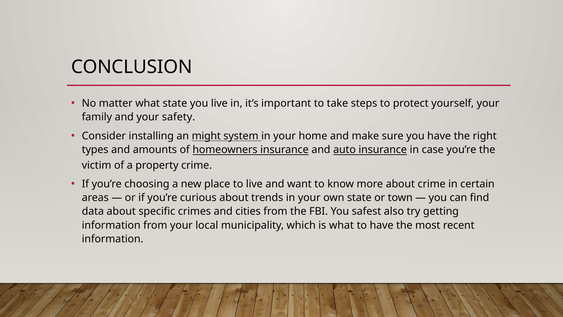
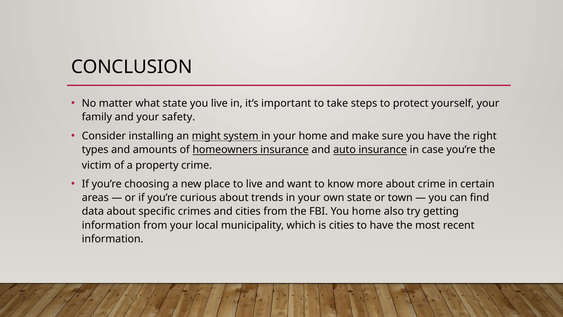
You safest: safest -> home
is what: what -> cities
